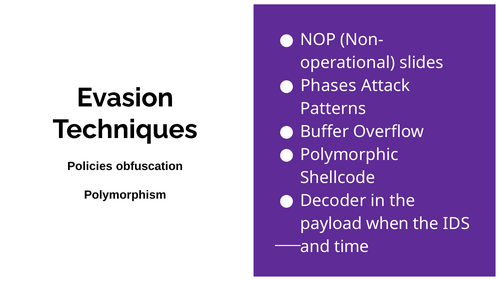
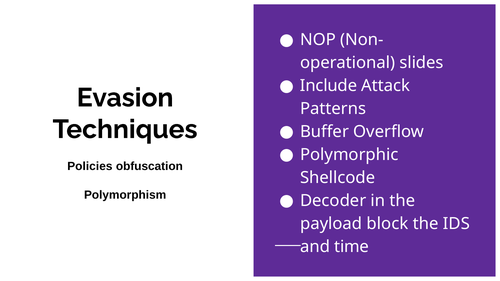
Phases: Phases -> Include
when: when -> block
